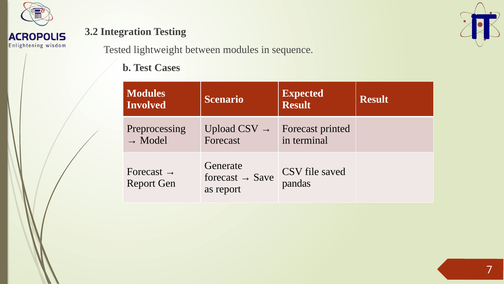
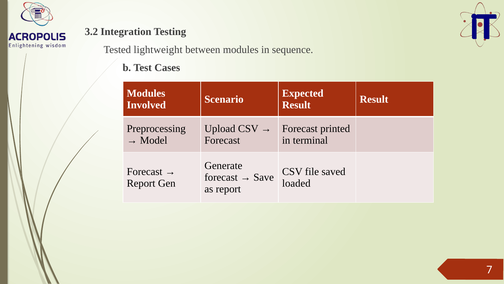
pandas: pandas -> loaded
